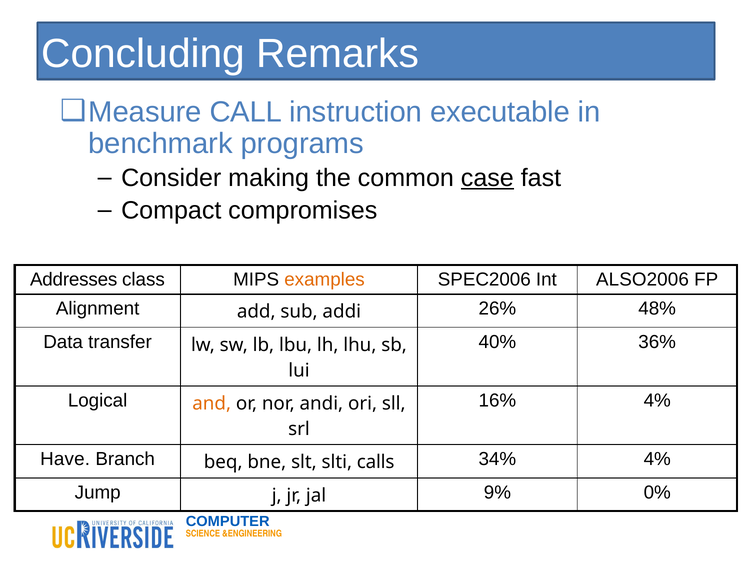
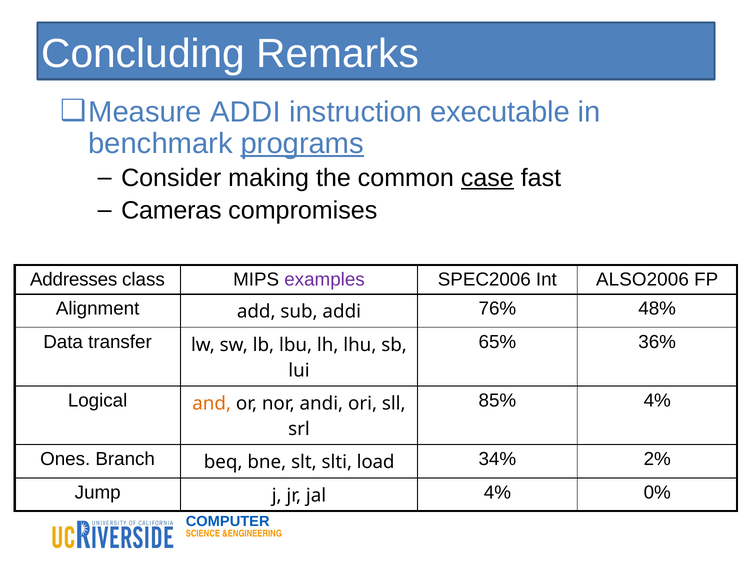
CALL at (246, 112): CALL -> ADDI
programs underline: none -> present
Compact: Compact -> Cameras
examples colour: orange -> purple
26%: 26% -> 76%
40%: 40% -> 65%
16%: 16% -> 85%
Have: Have -> Ones
calls: calls -> load
34% 4%: 4% -> 2%
jal 9%: 9% -> 4%
